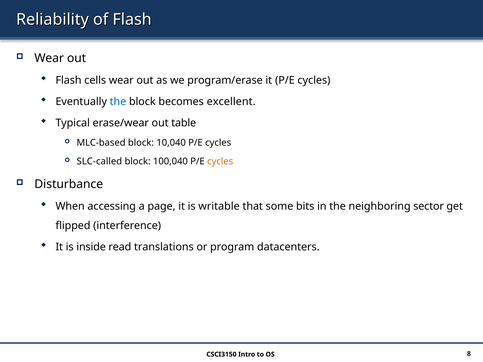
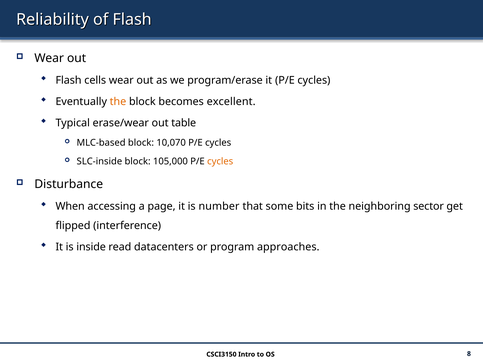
the at (118, 102) colour: blue -> orange
10,040: 10,040 -> 10,070
SLC-called: SLC-called -> SLC-inside
100,040: 100,040 -> 105,000
writable: writable -> number
translations: translations -> datacenters
datacenters: datacenters -> approaches
